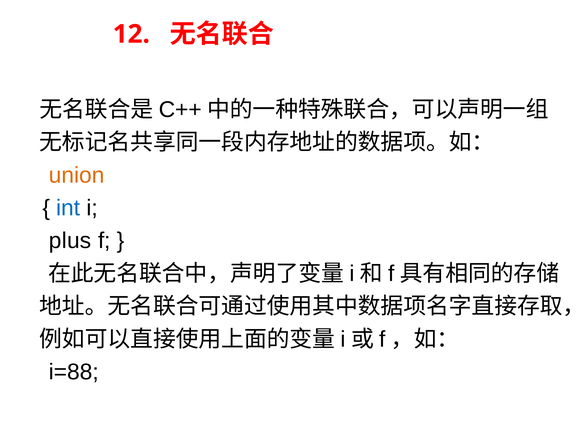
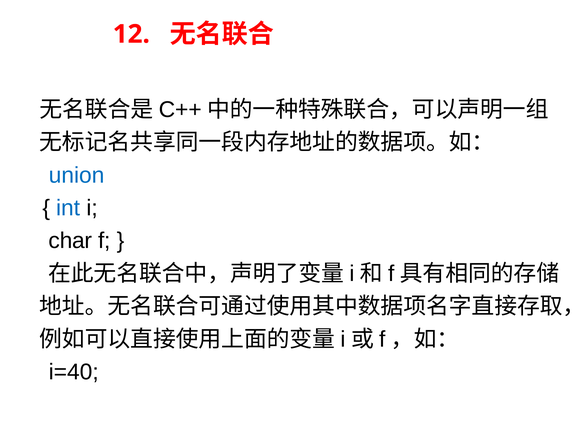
union colour: orange -> blue
plus: plus -> char
i=88: i=88 -> i=40
